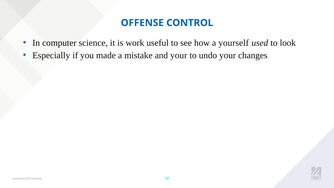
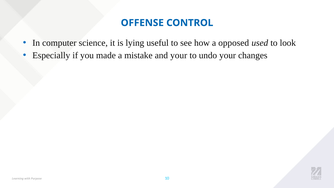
work: work -> lying
yourself: yourself -> opposed
